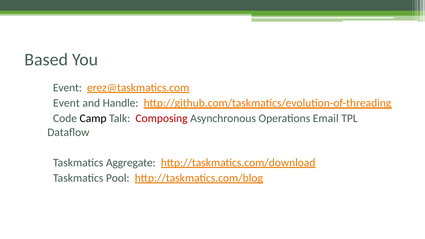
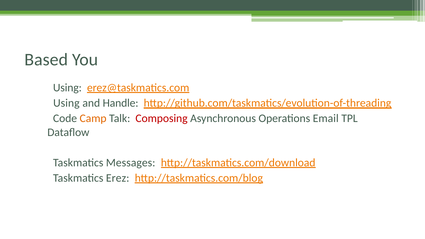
Event at (67, 88): Event -> Using
Event at (66, 103): Event -> Using
Camp colour: black -> orange
Aggregate: Aggregate -> Messages
Pool: Pool -> Erez
